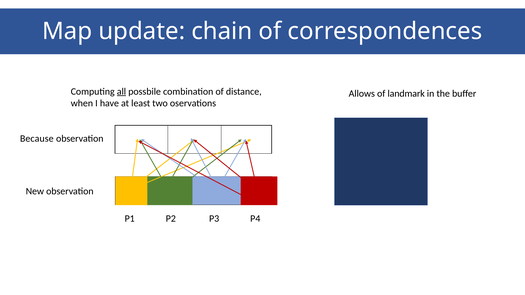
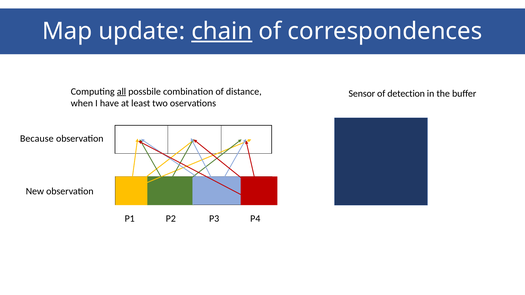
chain underline: none -> present
Allows: Allows -> Sensor
landmark: landmark -> detection
